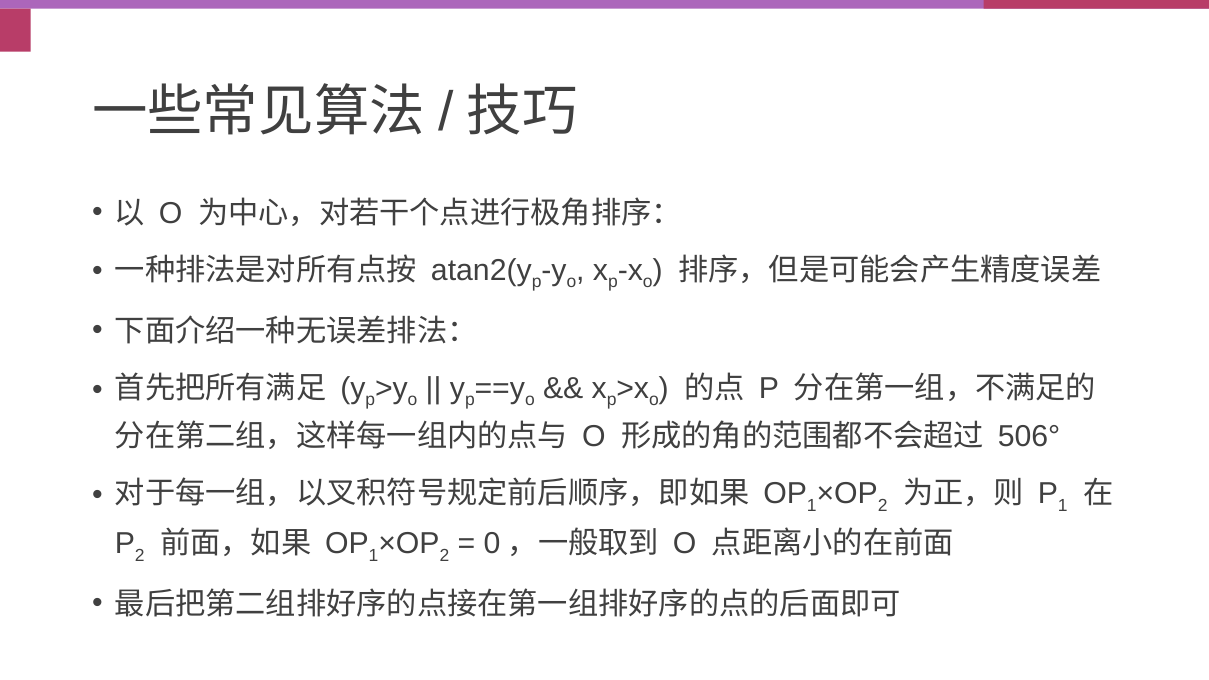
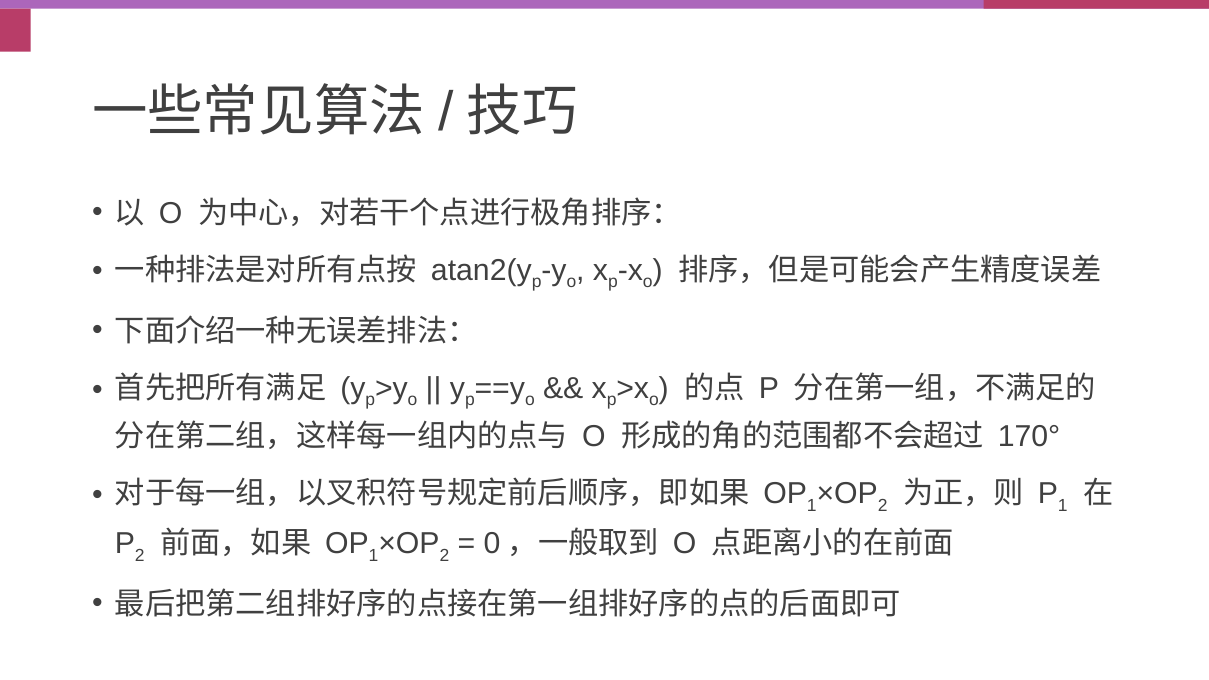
506°: 506° -> 170°
